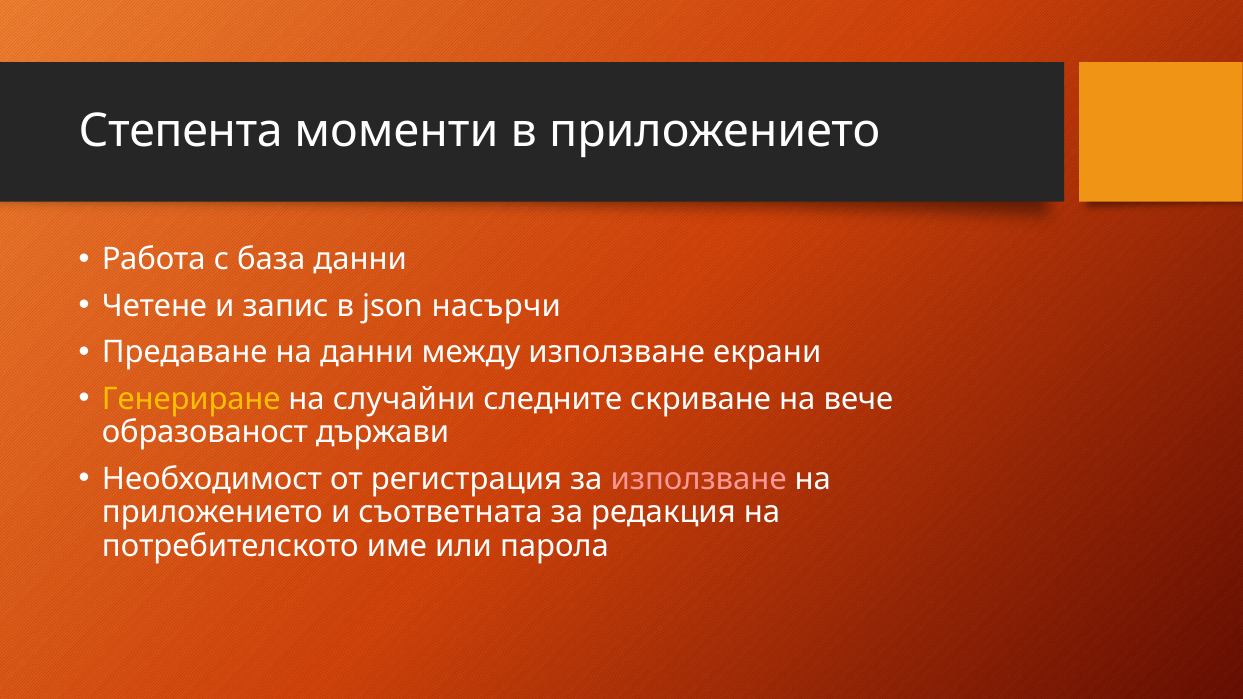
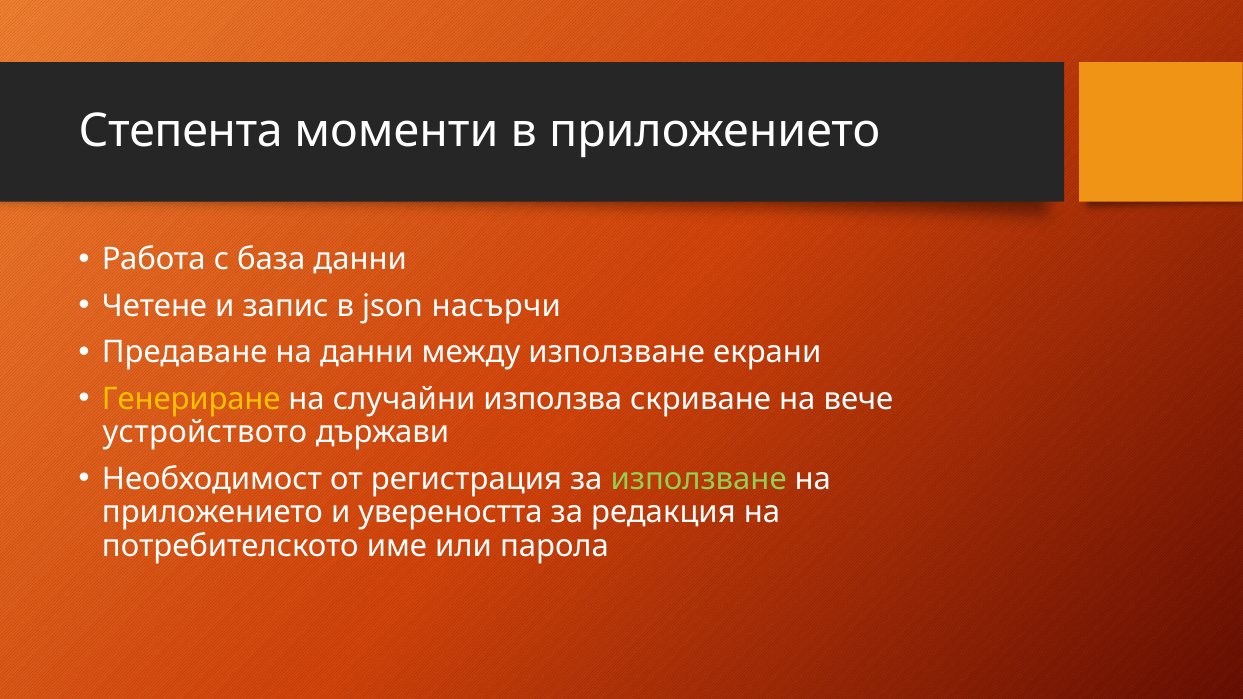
следните: следните -> използва
образованост: образованост -> устройството
използване at (699, 479) colour: pink -> light green
съответната: съответната -> увереността
